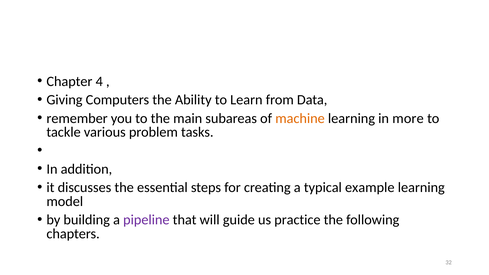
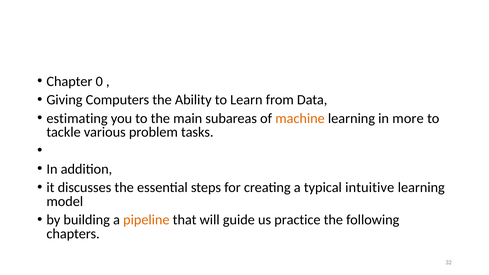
4: 4 -> 0
remember: remember -> estimating
example: example -> intuitive
pipeline colour: purple -> orange
